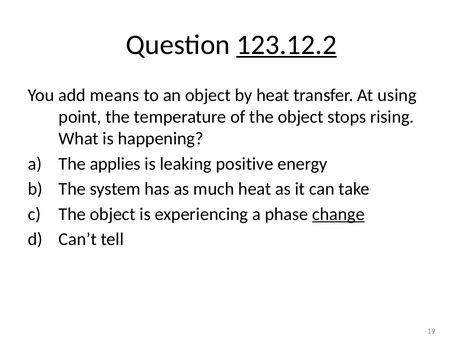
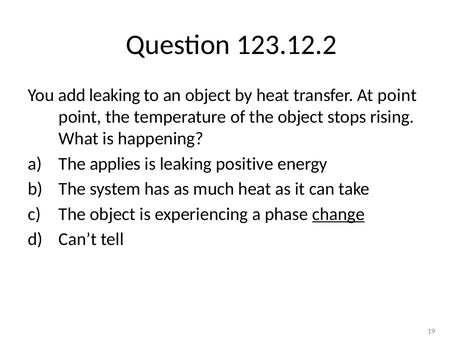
123.12.2 underline: present -> none
add means: means -> leaking
At using: using -> point
